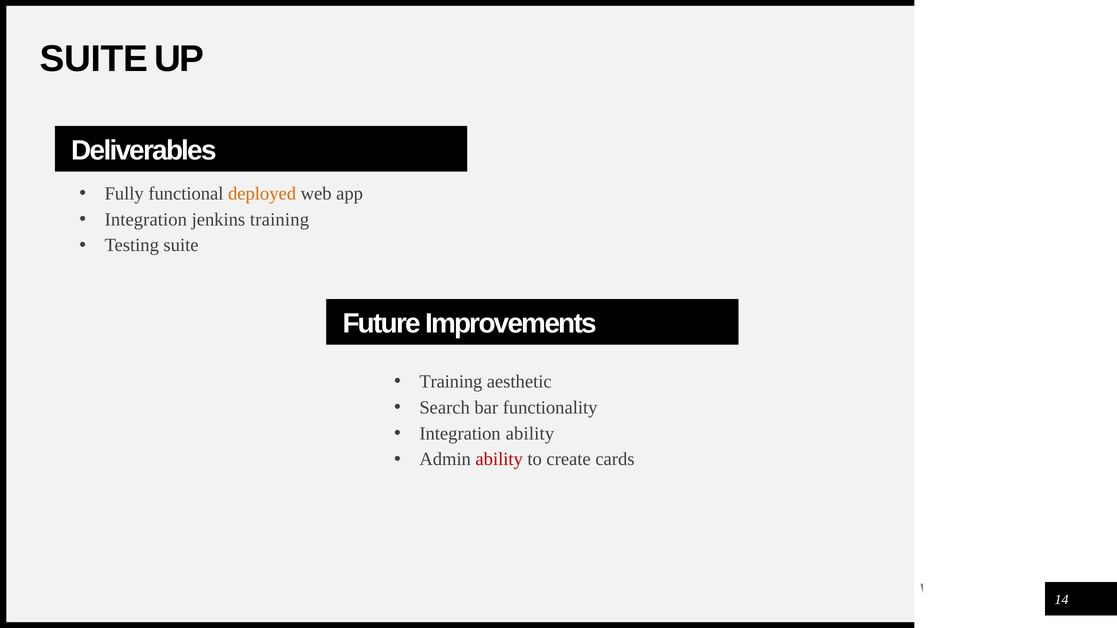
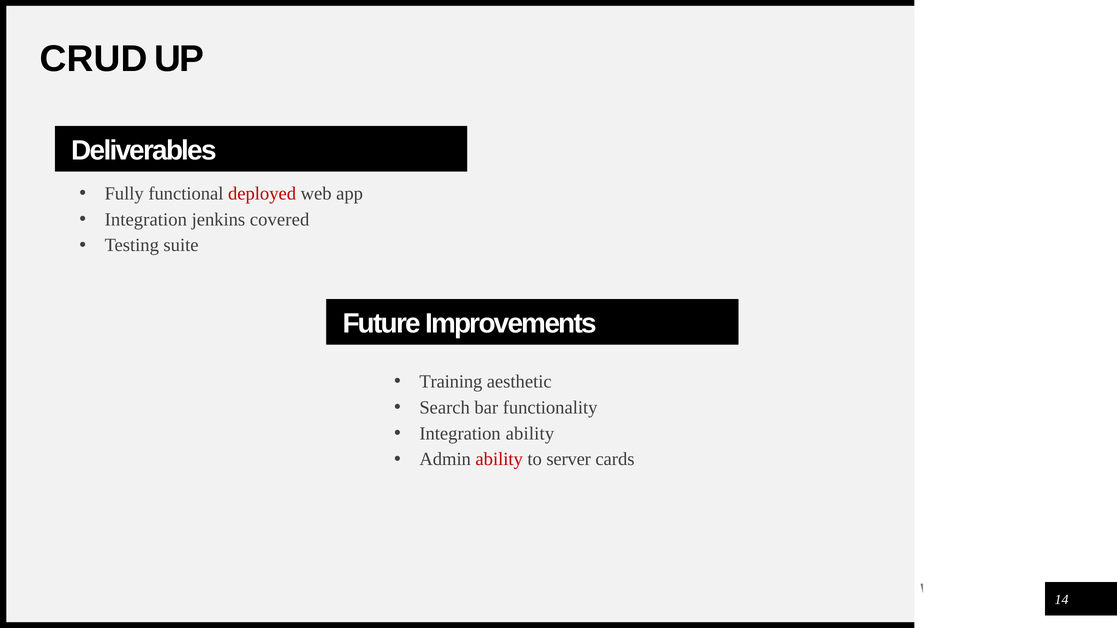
SUITE at (94, 59): SUITE -> CRUD
deployed colour: orange -> red
jenkins training: training -> covered
create: create -> server
